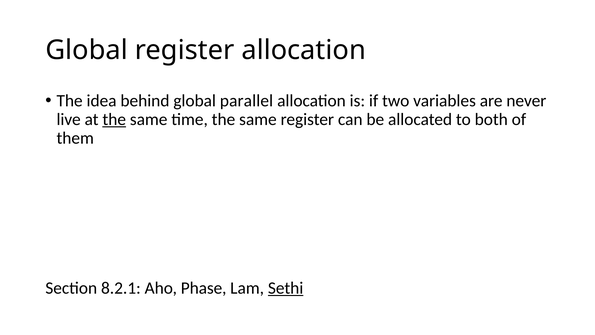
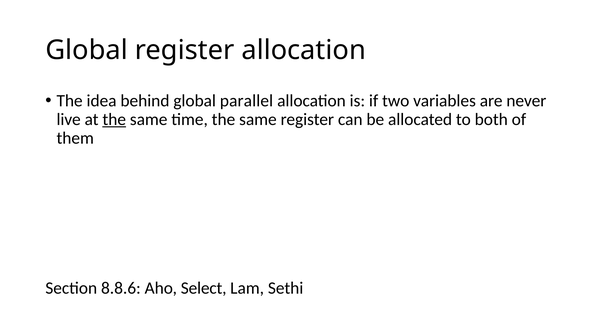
8.2.1: 8.2.1 -> 8.8.6
Phase: Phase -> Select
Sethi underline: present -> none
